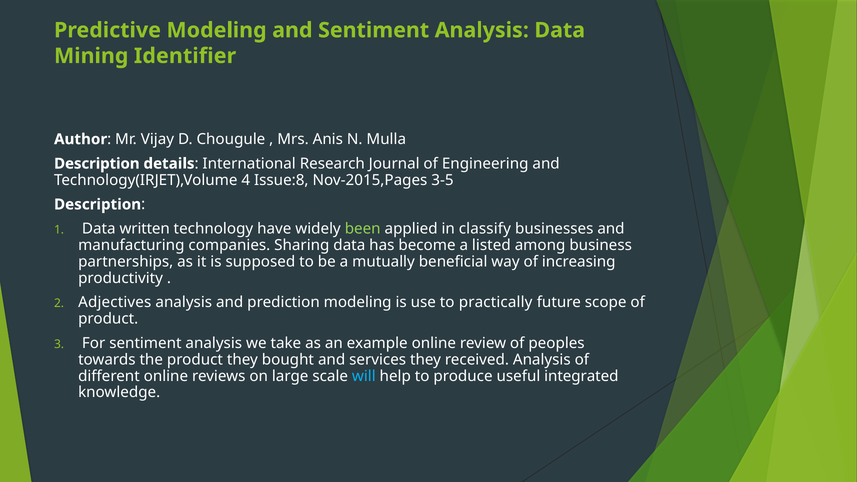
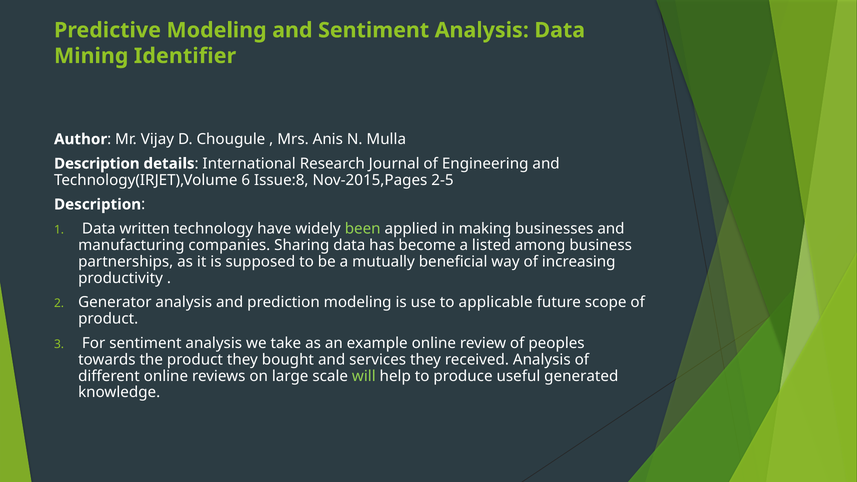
4: 4 -> 6
3-5: 3-5 -> 2-5
classify: classify -> making
Adjectives: Adjectives -> Generator
practically: practically -> applicable
will colour: light blue -> light green
integrated: integrated -> generated
